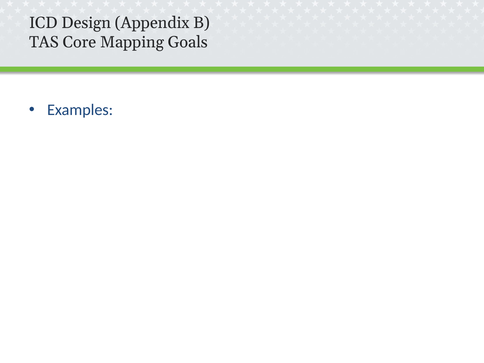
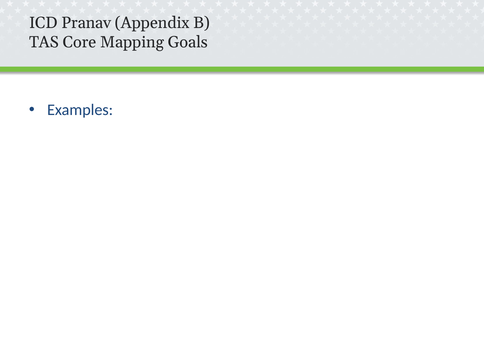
Design: Design -> Pranav
